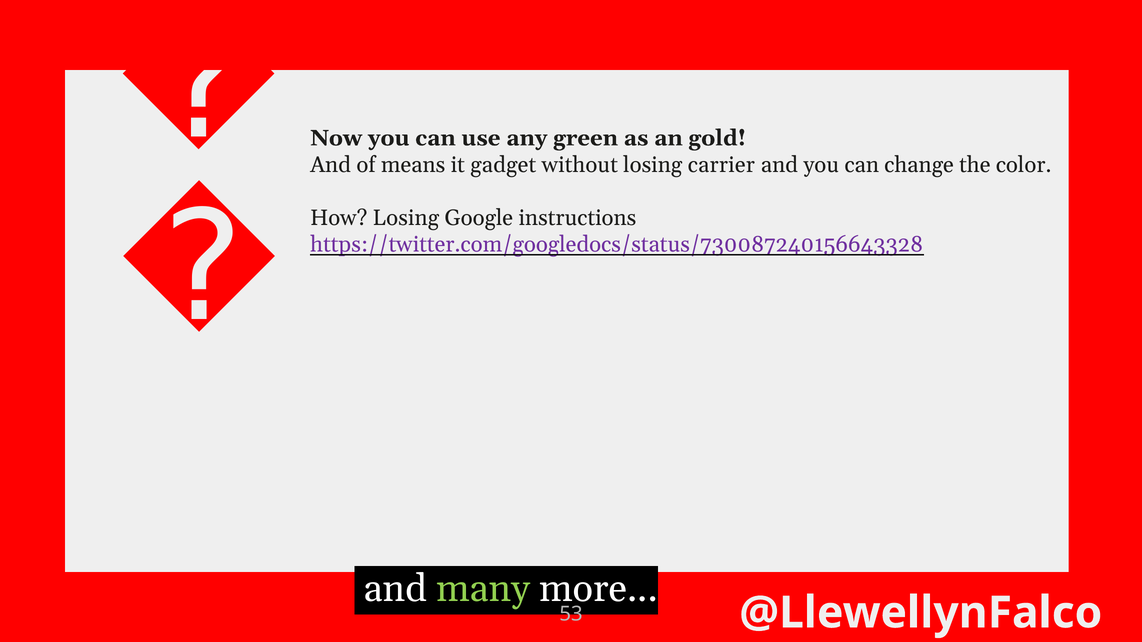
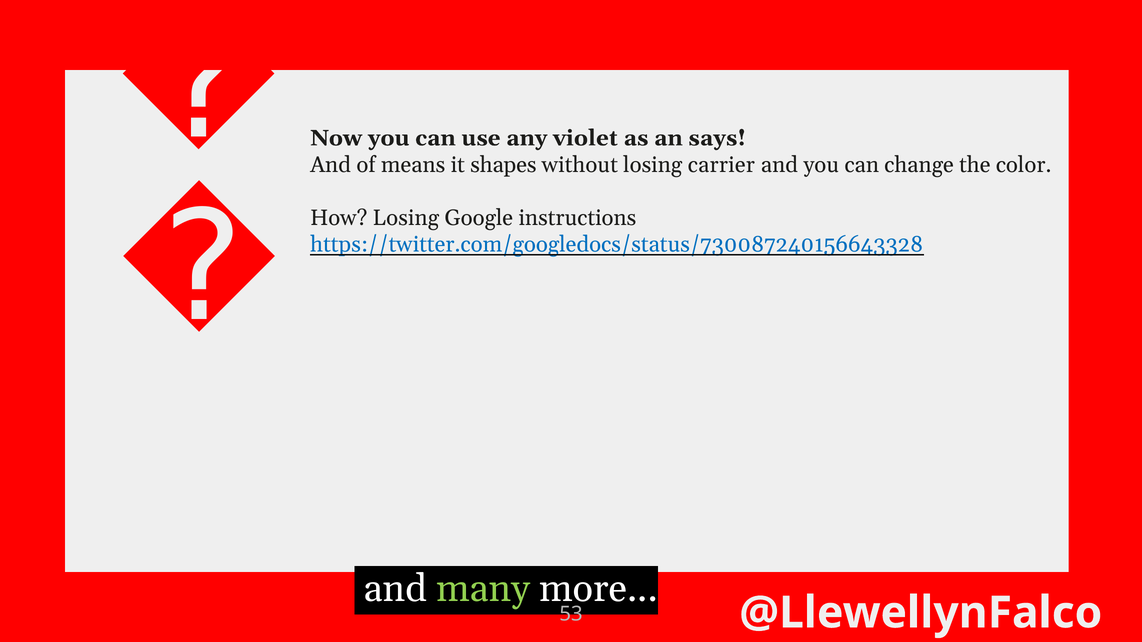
green: green -> violet
gold: gold -> says
gadget: gadget -> shapes
https://twitter.com/googledocs/status/730087240156643328 colour: purple -> blue
